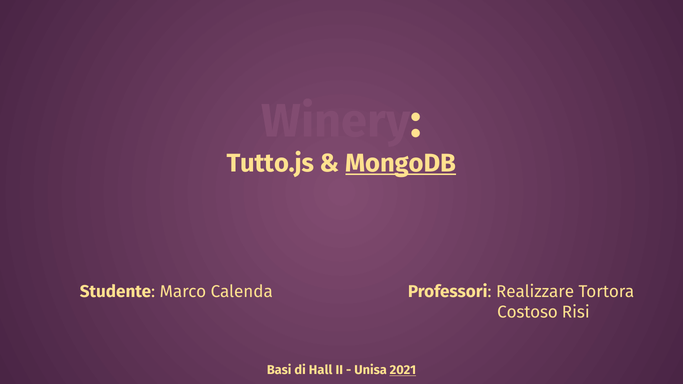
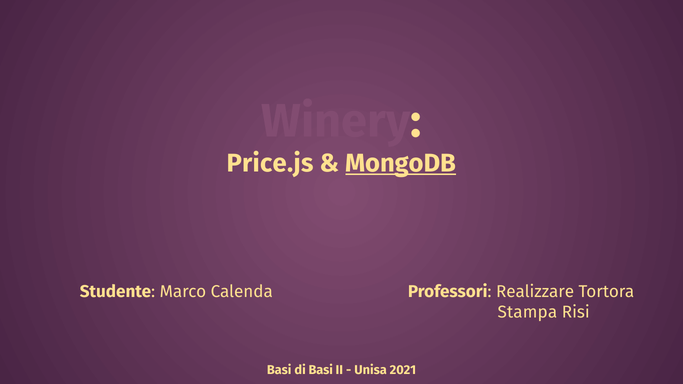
Tutto.js: Tutto.js -> Price.js
Costoso: Costoso -> Stampa
di Hall: Hall -> Basi
2021 underline: present -> none
